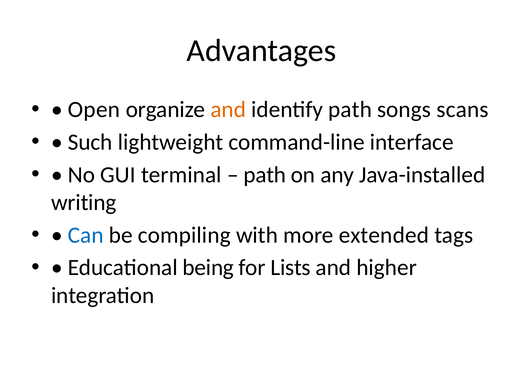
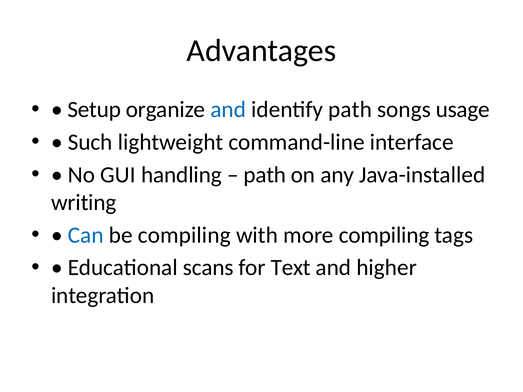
Open: Open -> Setup
and at (228, 110) colour: orange -> blue
scans: scans -> usage
terminal: terminal -> handling
more extended: extended -> compiling
being: being -> scans
Lists: Lists -> Text
